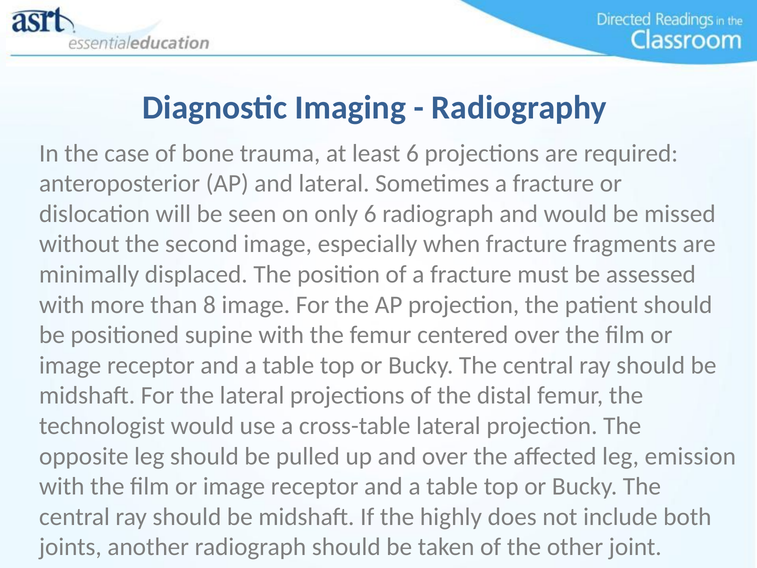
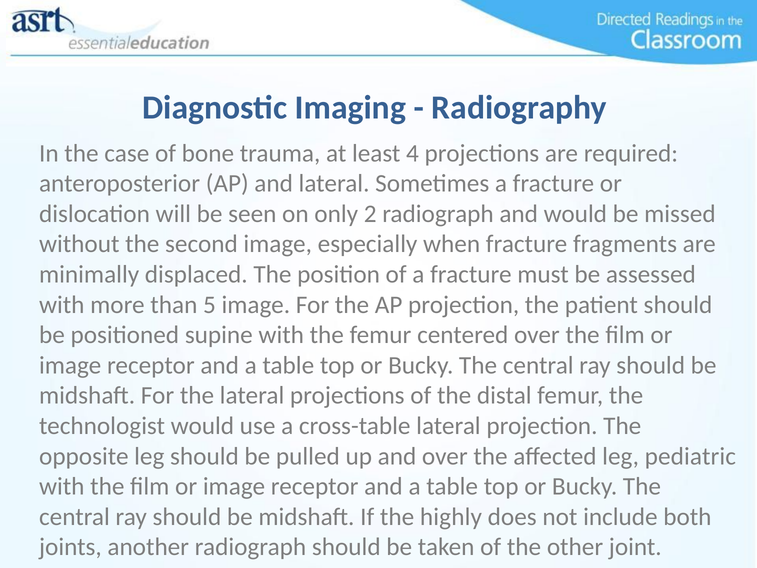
least 6: 6 -> 4
only 6: 6 -> 2
8: 8 -> 5
emission: emission -> pediatric
